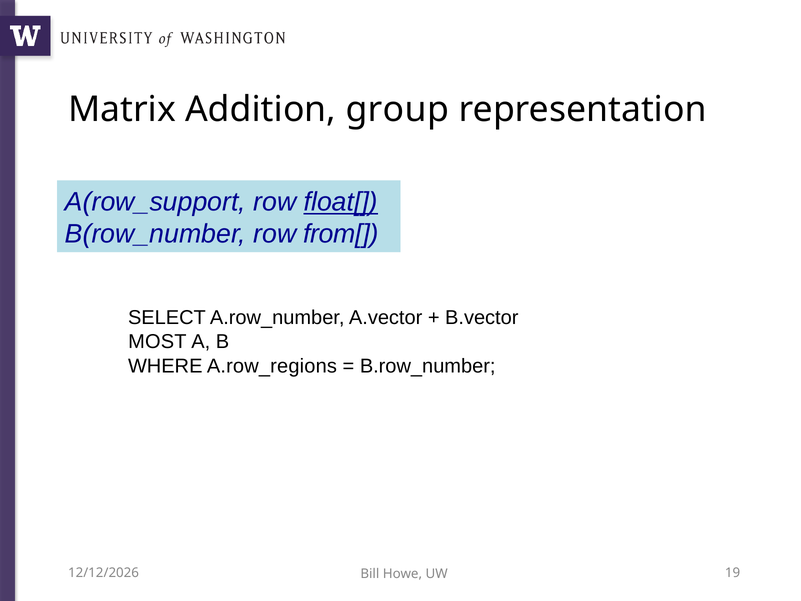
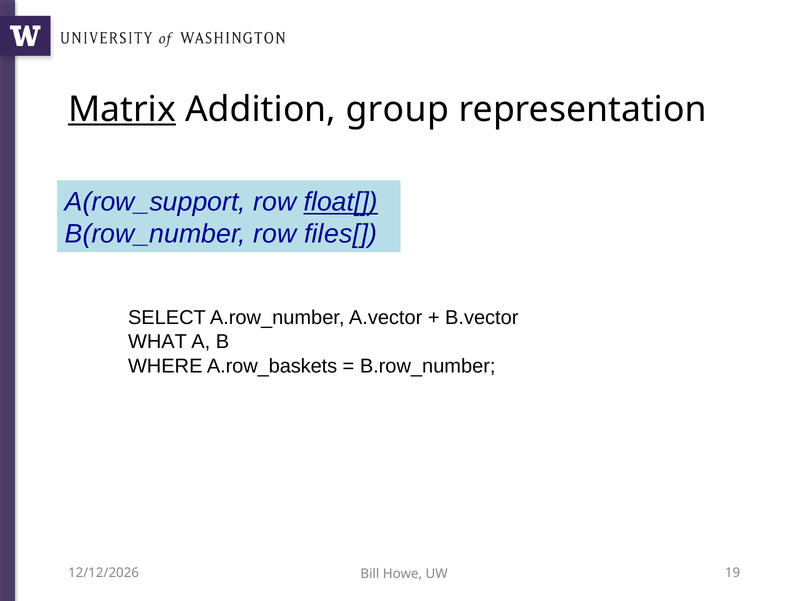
Matrix underline: none -> present
from[: from[ -> files[
MOST: MOST -> WHAT
A.row_regions: A.row_regions -> A.row_baskets
